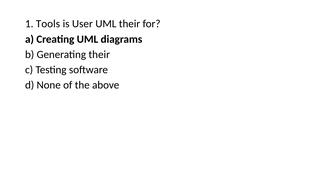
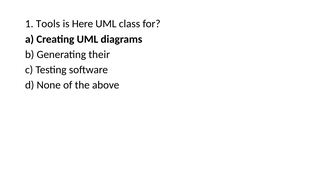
User: User -> Here
UML their: their -> class
